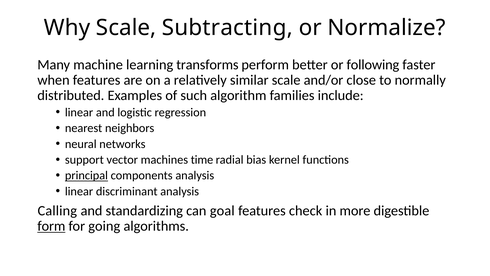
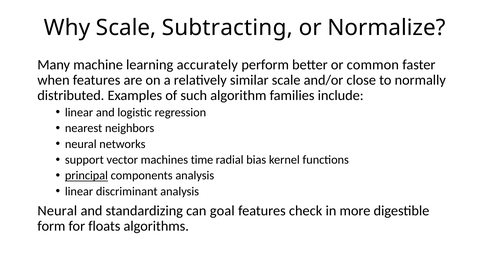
transforms: transforms -> accurately
following: following -> common
Calling at (57, 211): Calling -> Neural
form underline: present -> none
going: going -> floats
